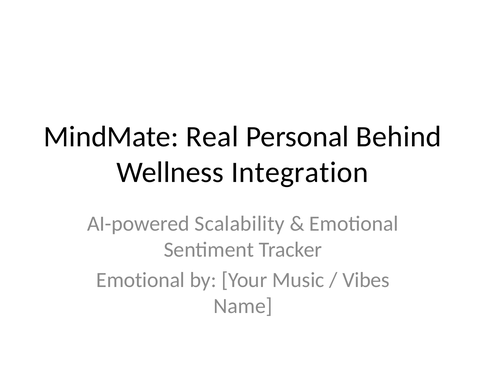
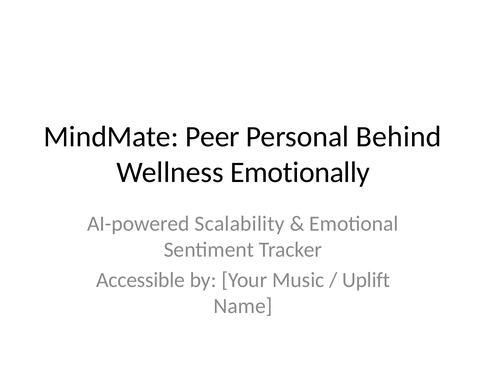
Real: Real -> Peer
Integration: Integration -> Emotionally
Emotional at (141, 280): Emotional -> Accessible
Vibes: Vibes -> Uplift
